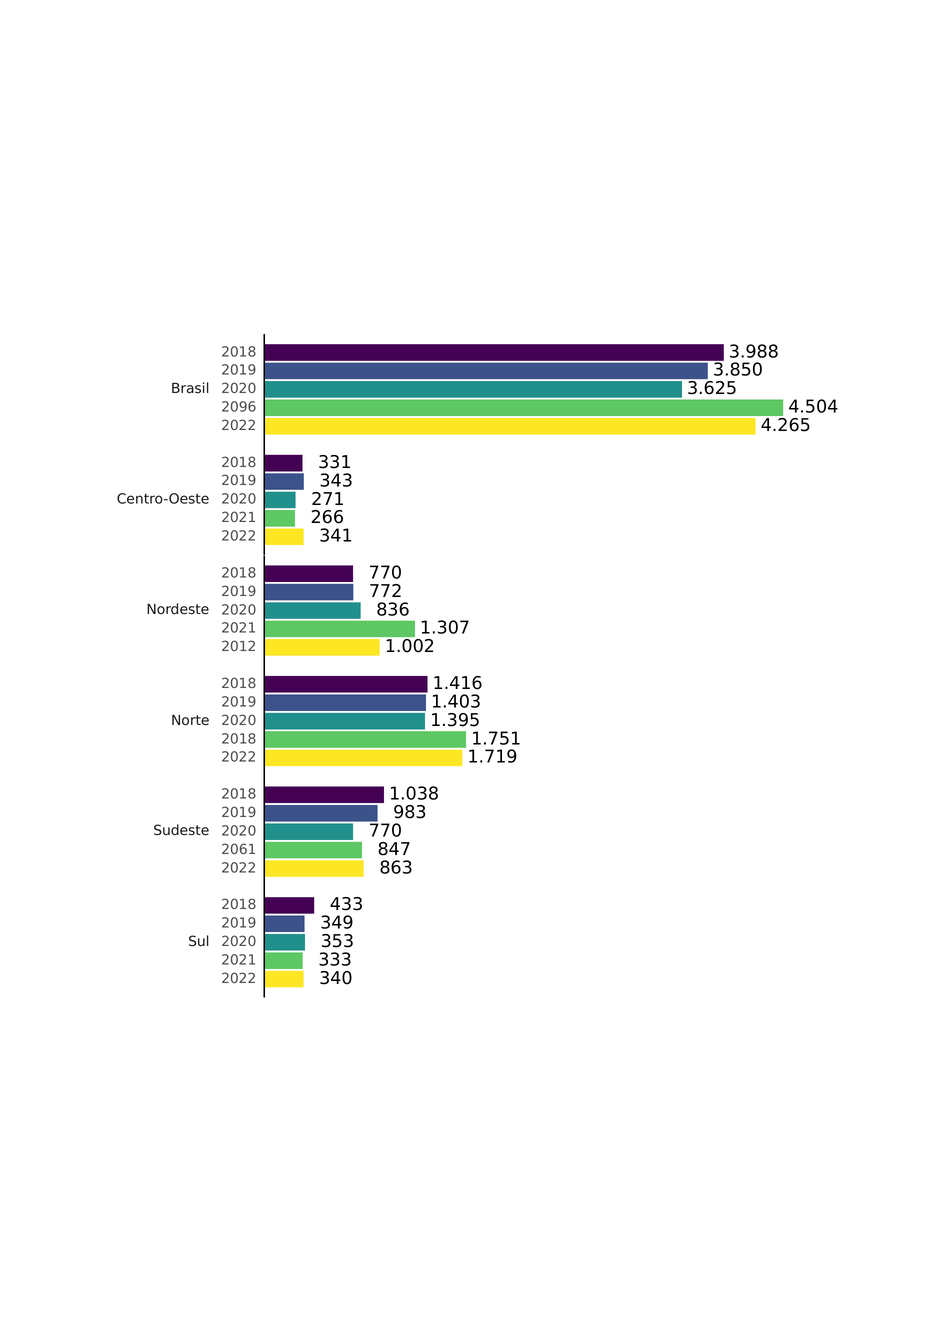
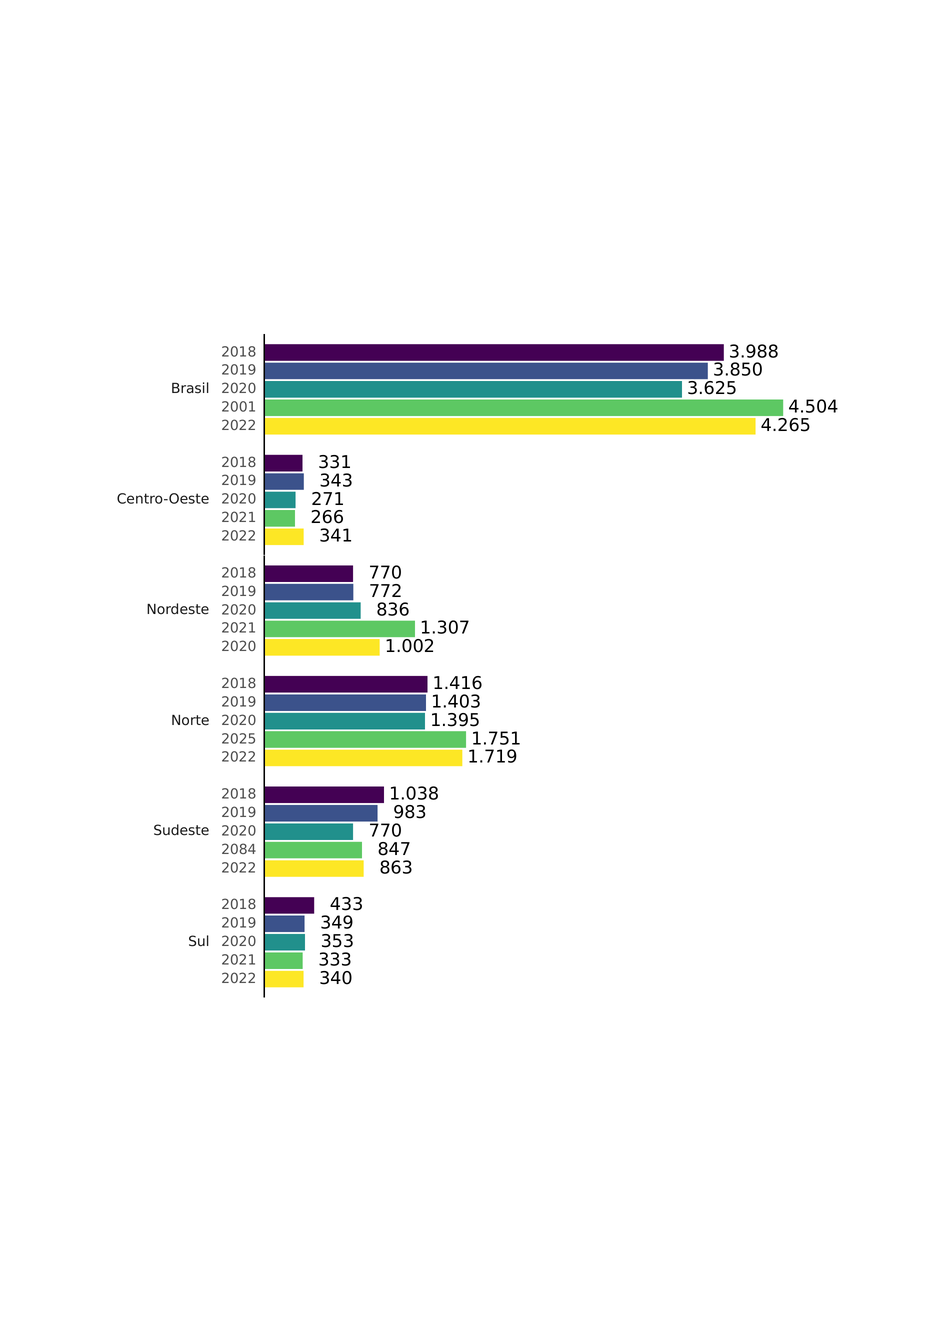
2096: 2096 -> 2001
2012 at (239, 647): 2012 -> 2020
2018 at (239, 739): 2018 -> 2025
2061: 2061 -> 2084
